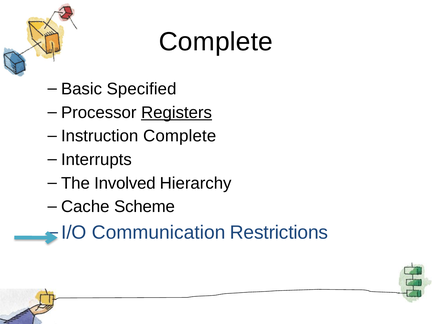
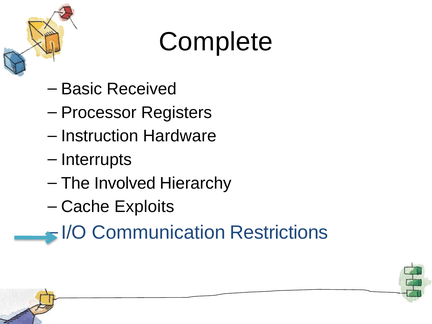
Specified: Specified -> Received
Registers underline: present -> none
Instruction Complete: Complete -> Hardware
Scheme: Scheme -> Exploits
